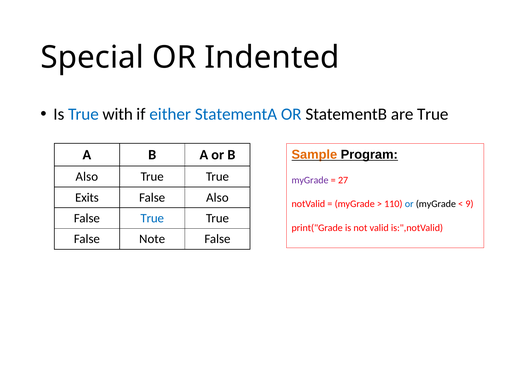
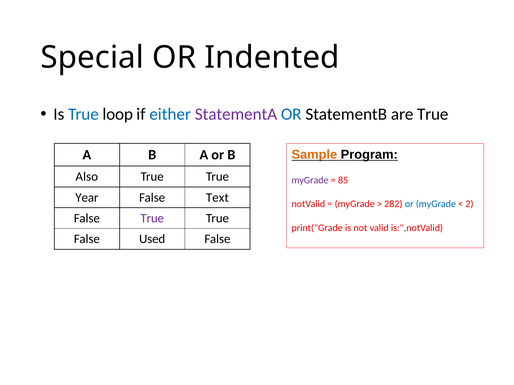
with: with -> loop
StatementA colour: blue -> purple
27: 27 -> 85
Exits: Exits -> Year
False Also: Also -> Text
110: 110 -> 282
myGrade at (436, 204) colour: black -> blue
9: 9 -> 2
True at (152, 219) colour: blue -> purple
Note: Note -> Used
